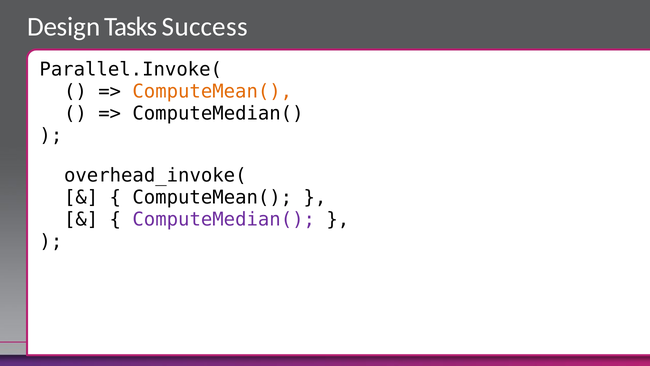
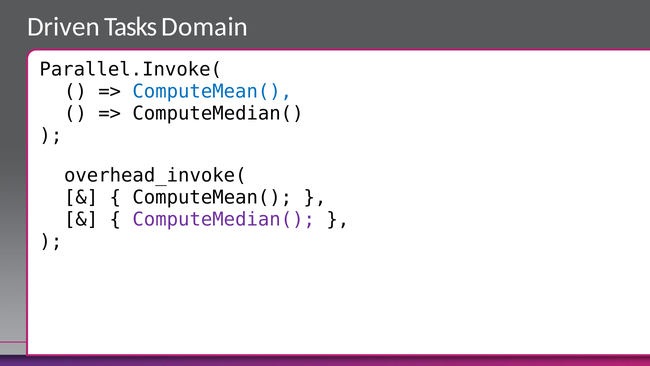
Design: Design -> Driven
Success: Success -> Domain
ComputeMean( at (212, 91) colour: orange -> blue
